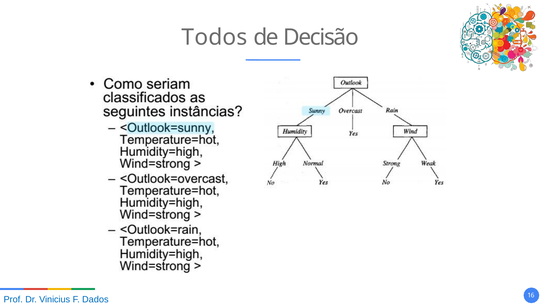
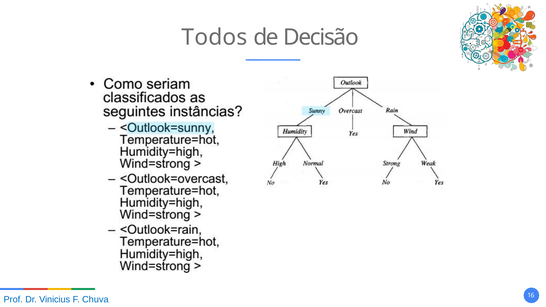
Dados: Dados -> Chuva
